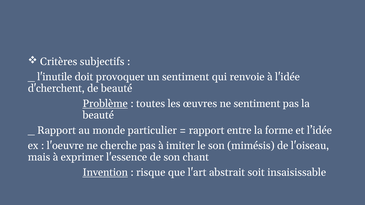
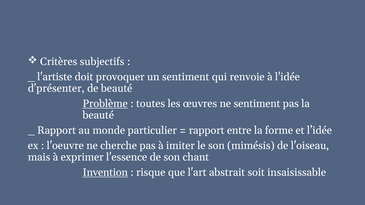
l'inutile: l'inutile -> l'artiste
d'cherchent: d'cherchent -> d'présenter
